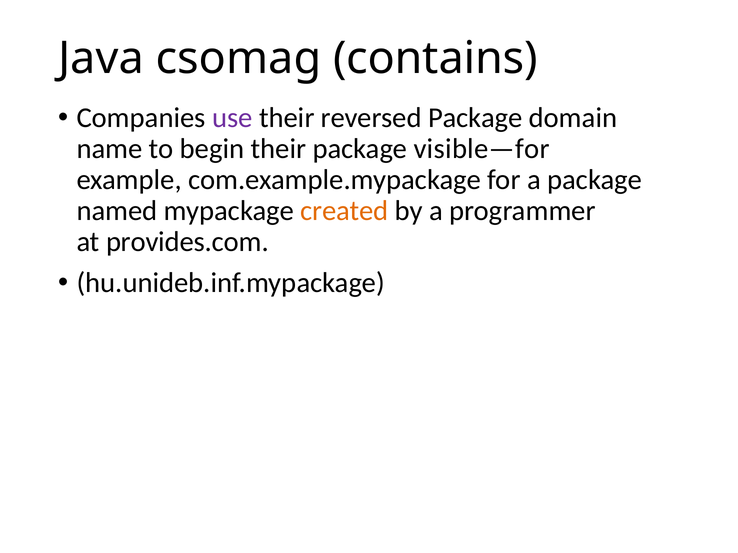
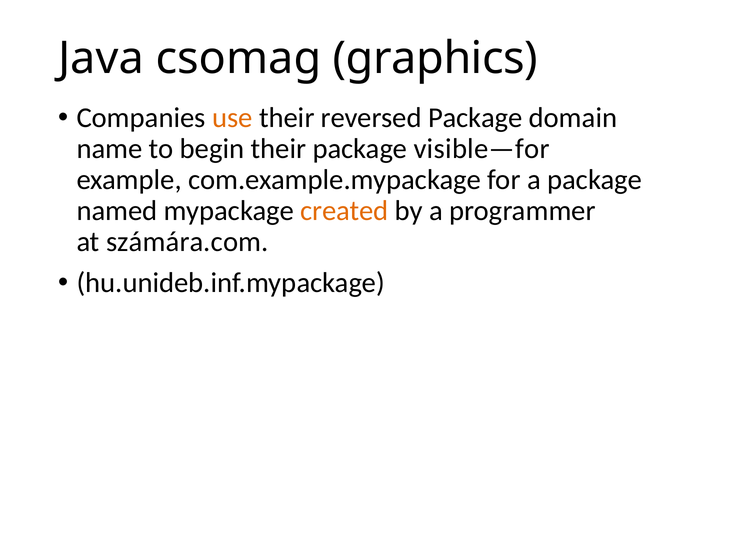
contains: contains -> graphics
use colour: purple -> orange
provides.com: provides.com -> számára.com
